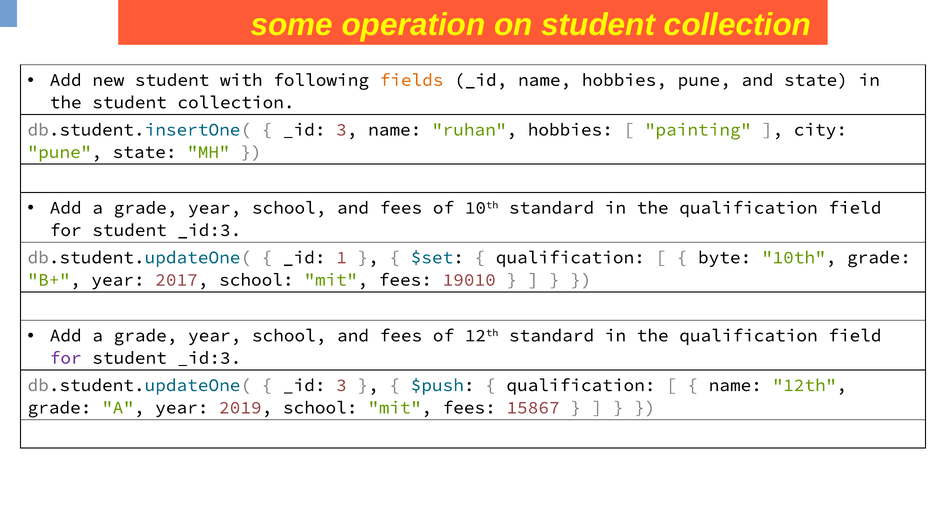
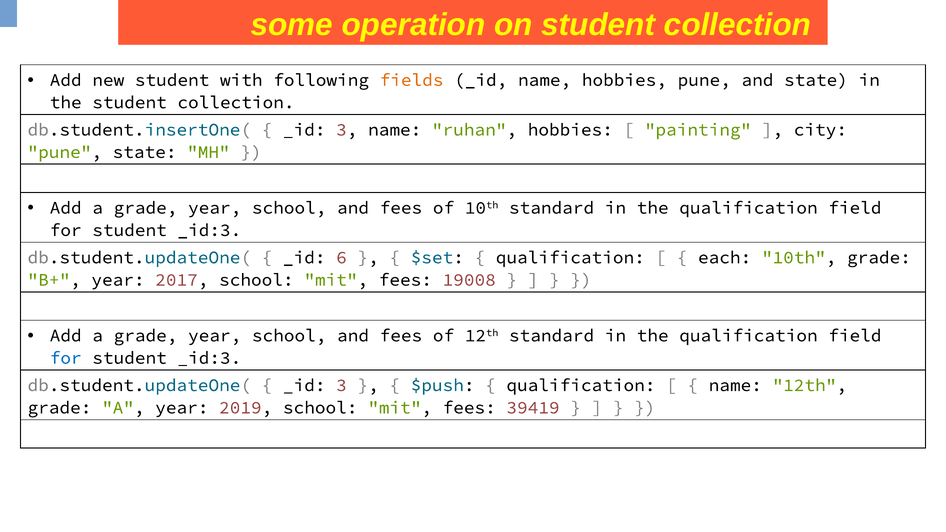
1: 1 -> 6
byte: byte -> each
19010: 19010 -> 19008
for at (66, 358) colour: purple -> blue
15867: 15867 -> 39419
